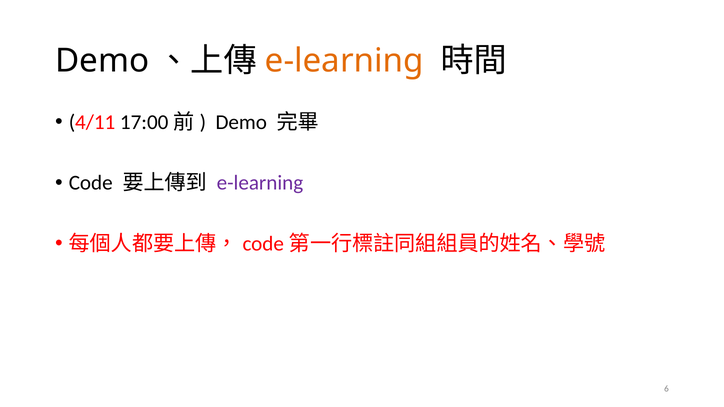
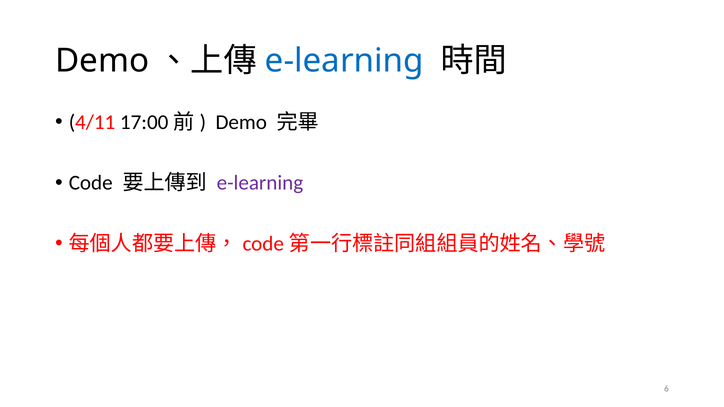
e-learning at (344, 61) colour: orange -> blue
